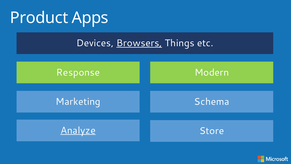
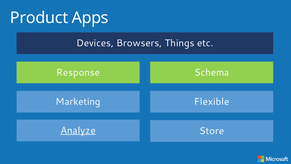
Browsers underline: present -> none
Modern: Modern -> Schema
Schema: Schema -> Flexible
